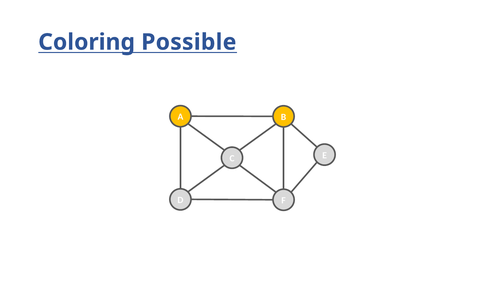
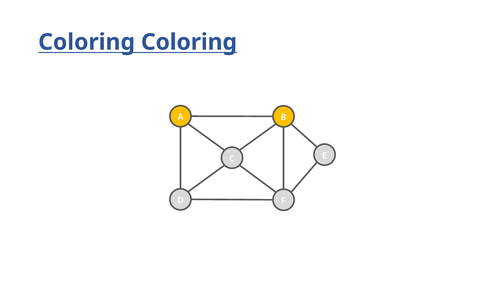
Coloring Possible: Possible -> Coloring
